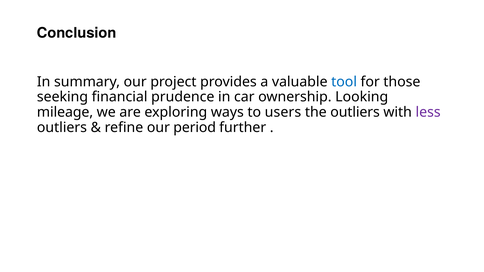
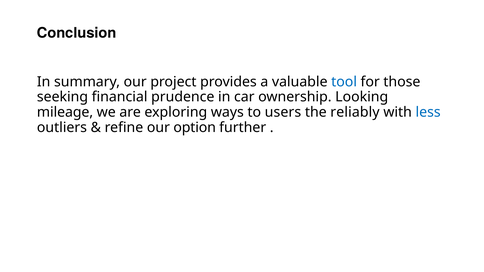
the outliers: outliers -> reliably
less colour: purple -> blue
period: period -> option
